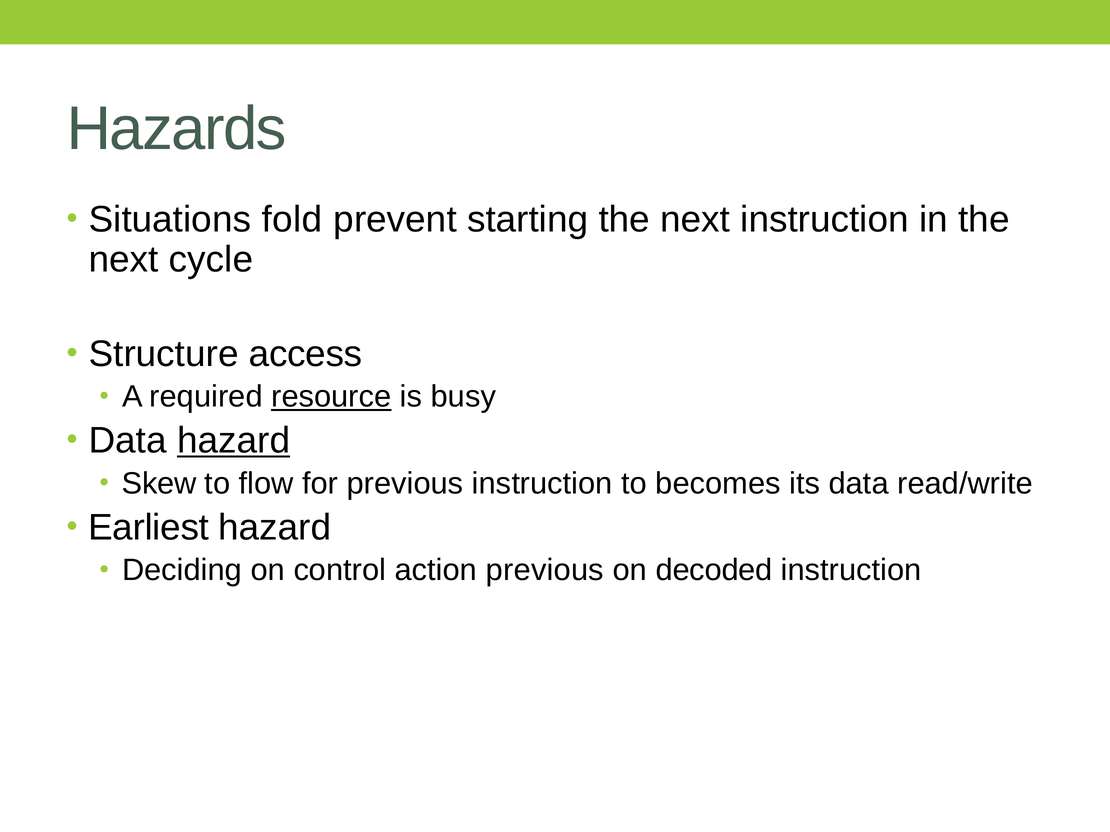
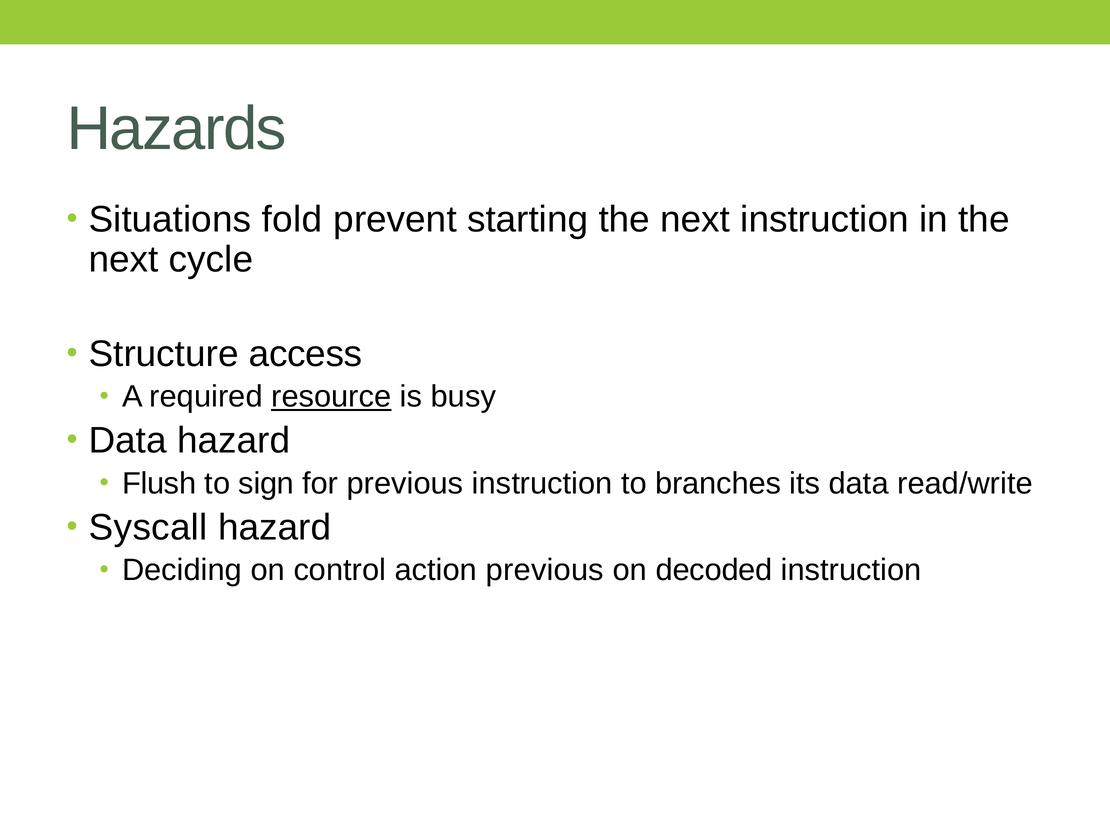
hazard at (234, 441) underline: present -> none
Skew: Skew -> Flush
flow: flow -> sign
becomes: becomes -> branches
Earliest: Earliest -> Syscall
